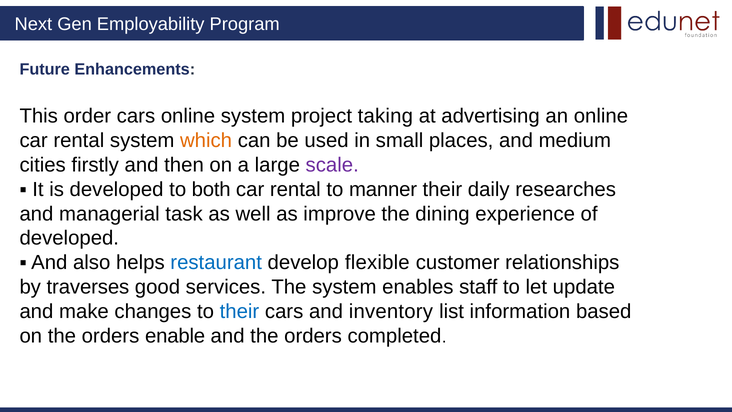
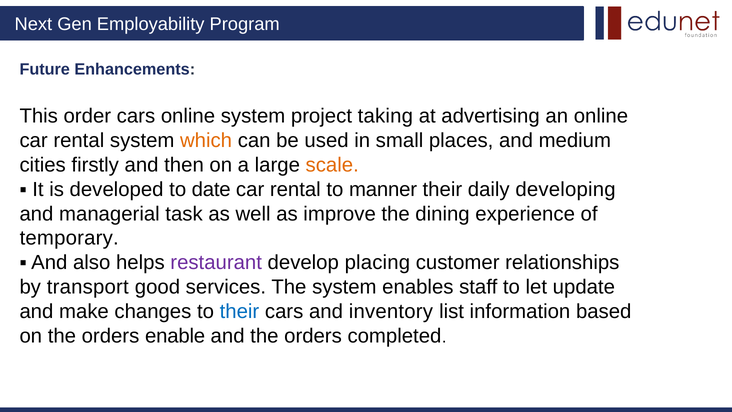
scale colour: purple -> orange
both: both -> date
researches: researches -> developing
developed at (69, 238): developed -> temporary
restaurant colour: blue -> purple
flexible: flexible -> placing
traverses: traverses -> transport
